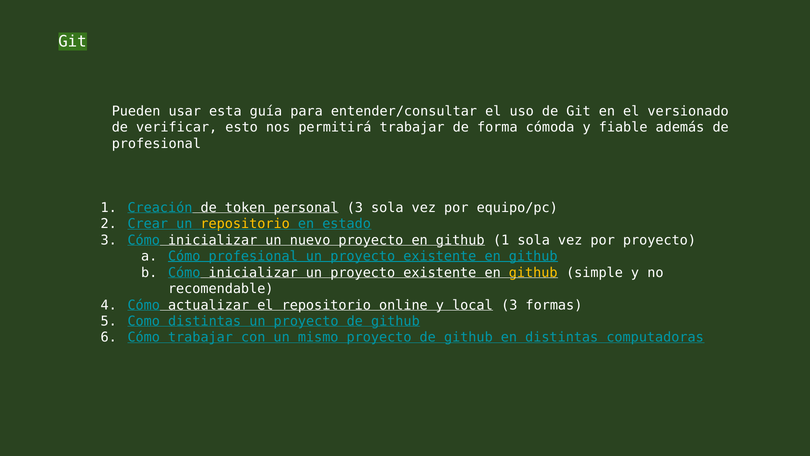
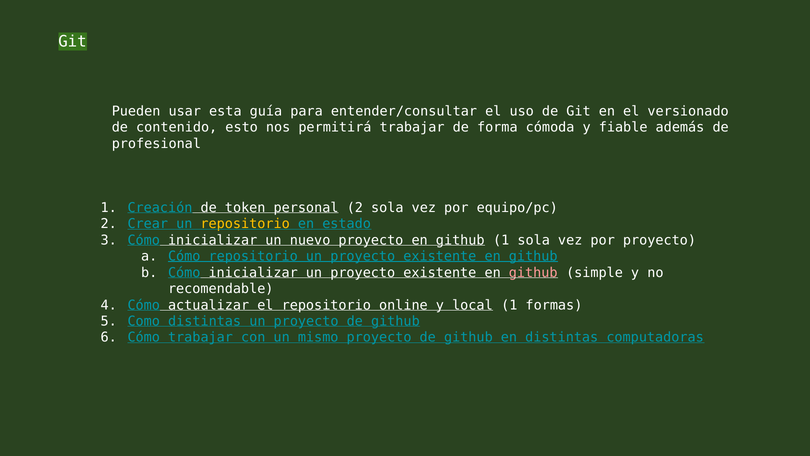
verificar: verificar -> contenido
personal 3: 3 -> 2
Cómo profesional: profesional -> repositorio
github at (533, 272) colour: yellow -> pink
local 3: 3 -> 1
